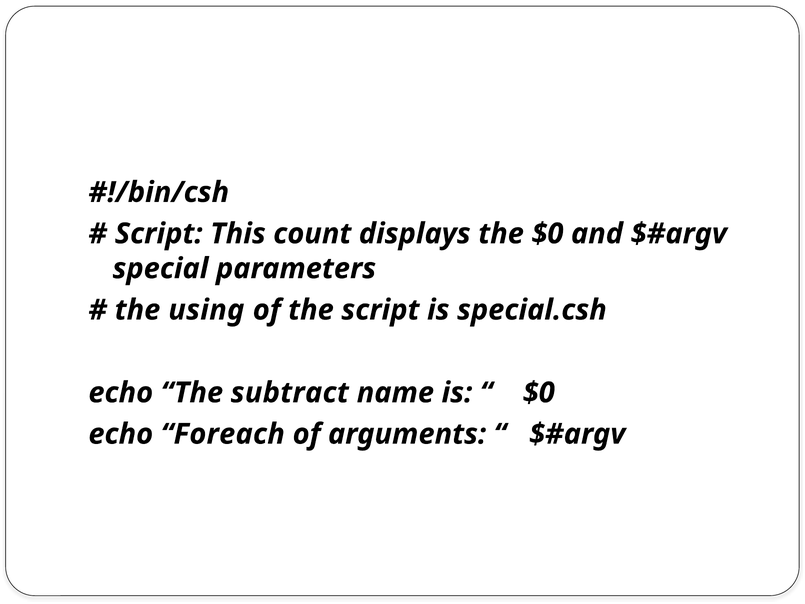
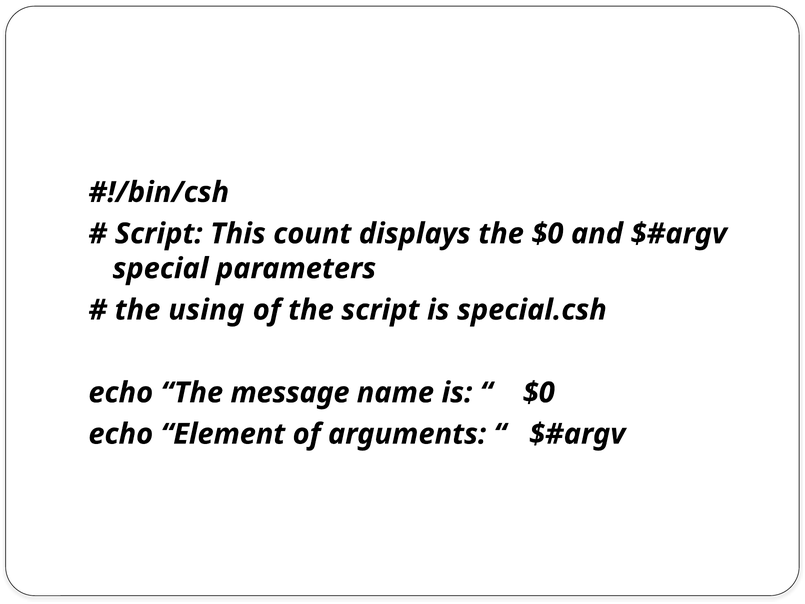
subtract: subtract -> message
Foreach: Foreach -> Element
